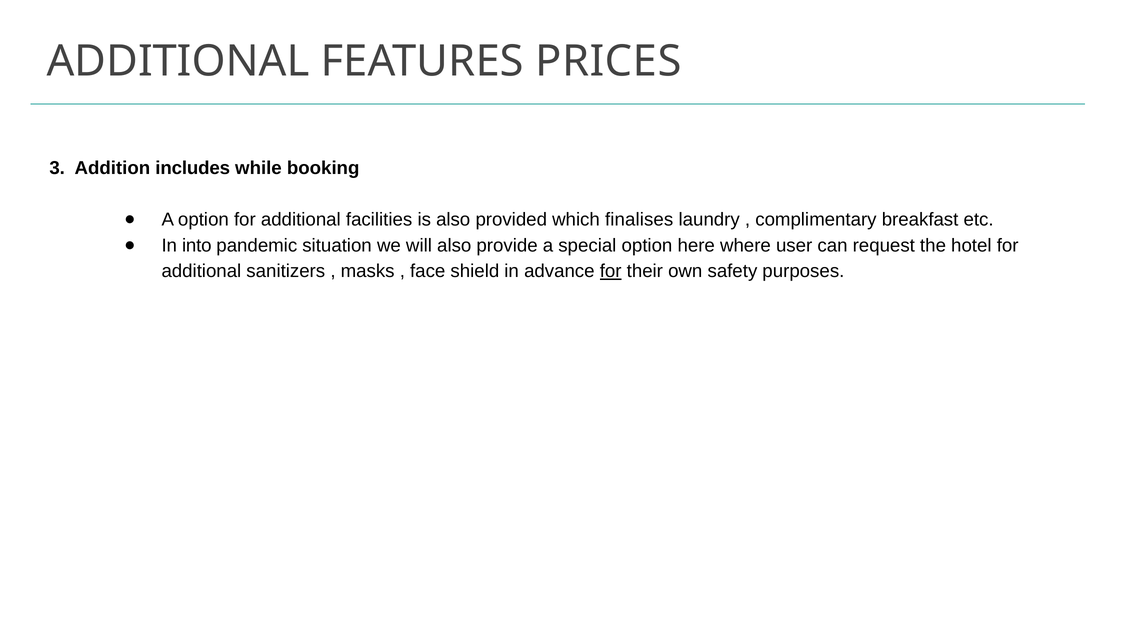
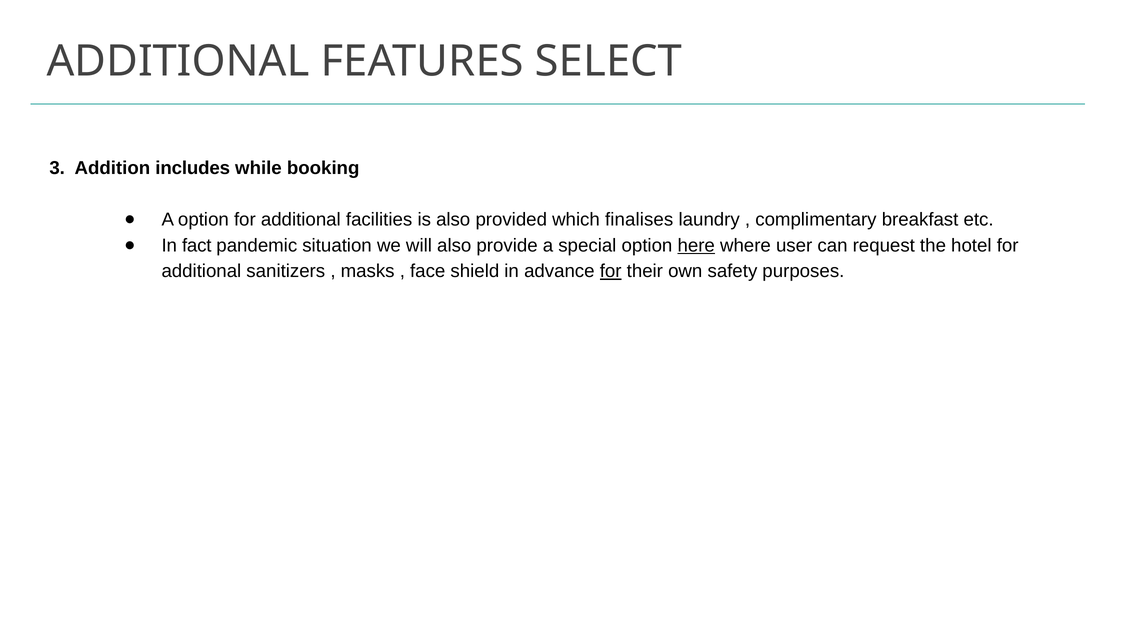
PRICES: PRICES -> SELECT
into: into -> fact
here underline: none -> present
